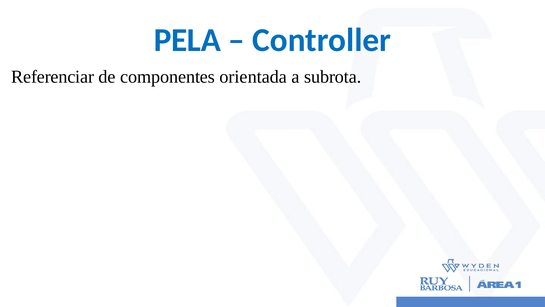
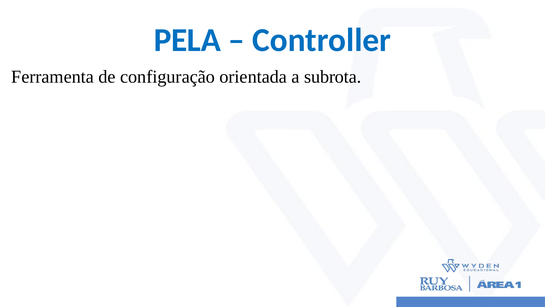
Referenciar: Referenciar -> Ferramenta
componentes: componentes -> configuração
